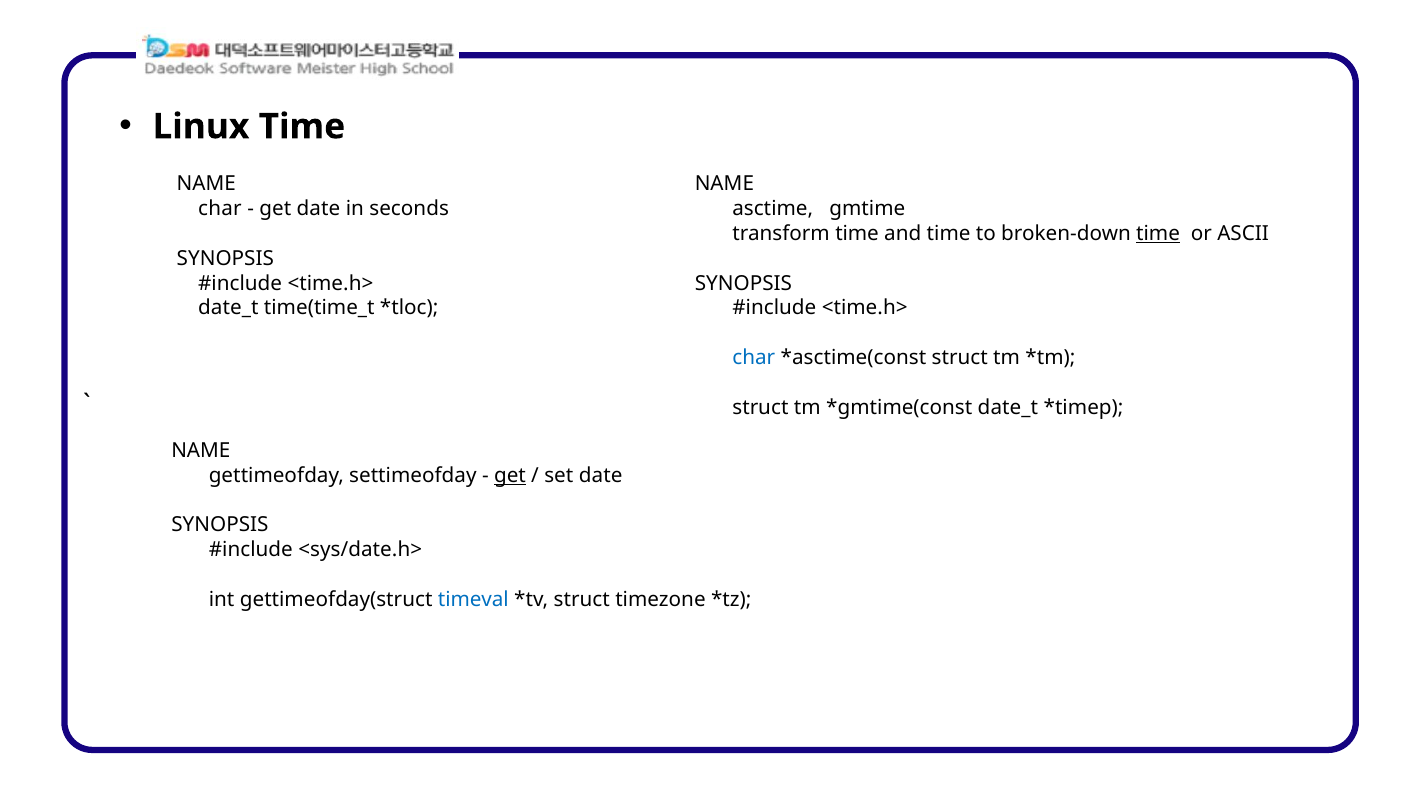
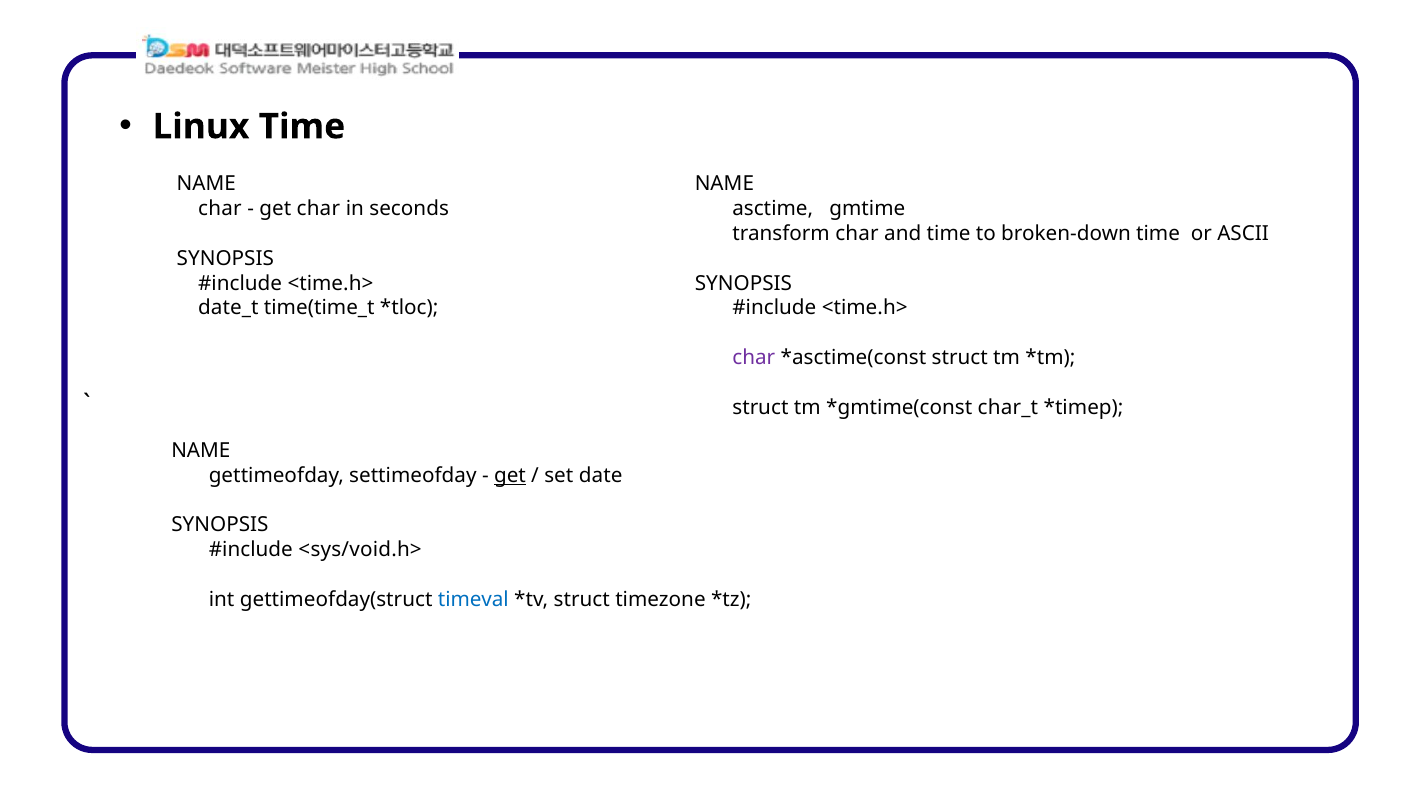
get date: date -> char
transform time: time -> char
time at (1158, 234) underline: present -> none
char at (754, 358) colour: blue -> purple
date_t at (1008, 407): date_t -> char_t
<sys/date.h>: <sys/date.h> -> <sys/void.h>
